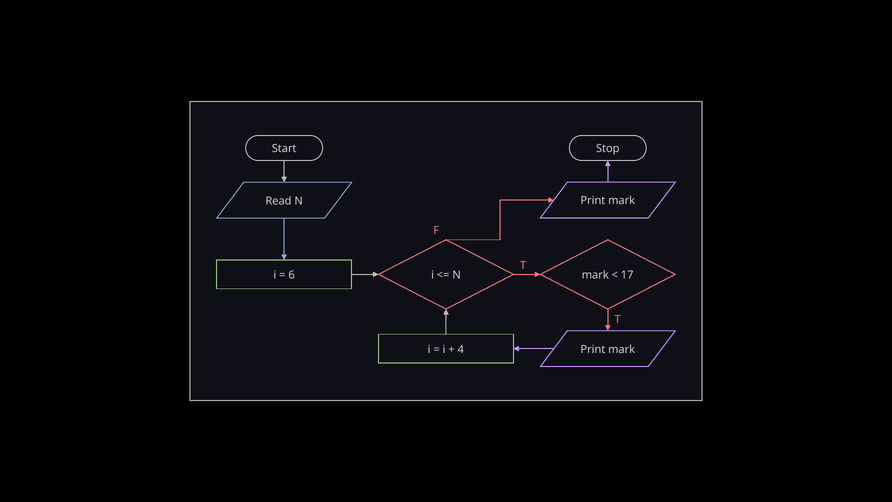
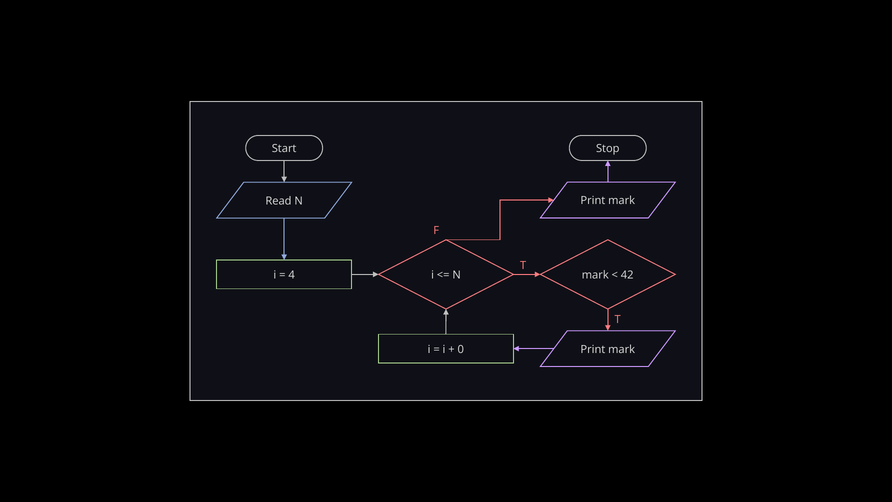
6: 6 -> 4
17: 17 -> 42
4: 4 -> 0
